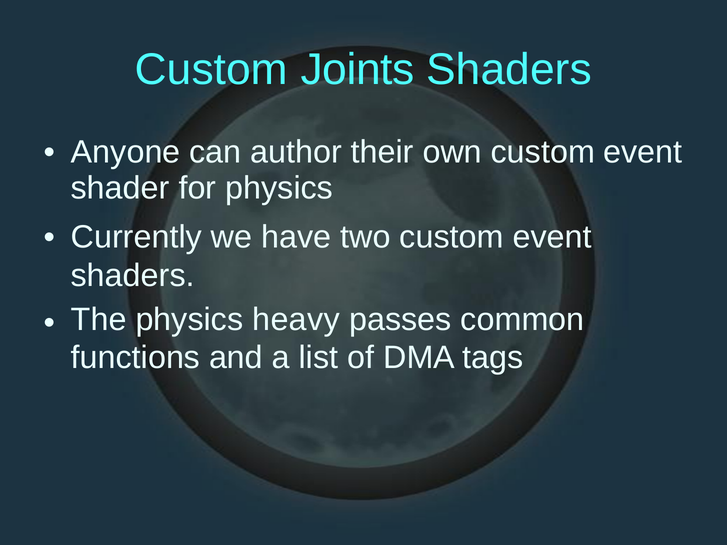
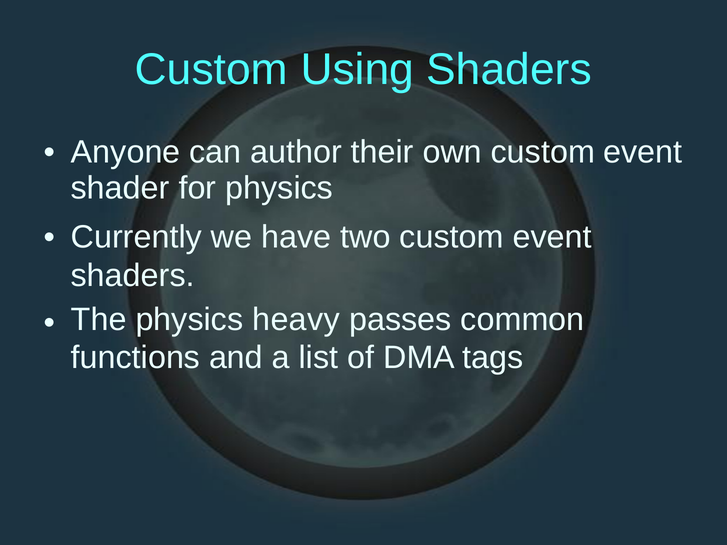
Joints: Joints -> Using
